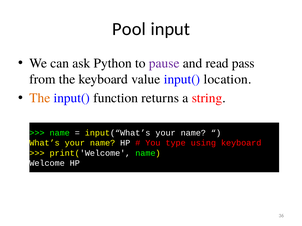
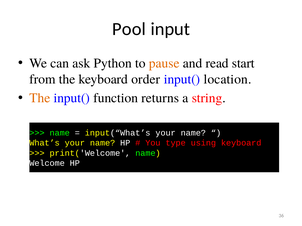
pause colour: purple -> orange
pass: pass -> start
value: value -> order
